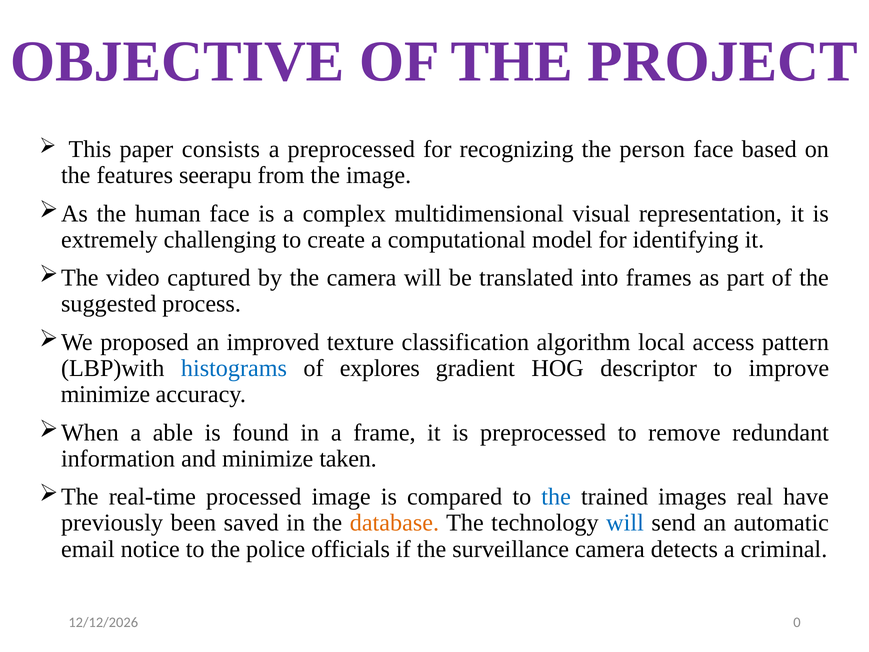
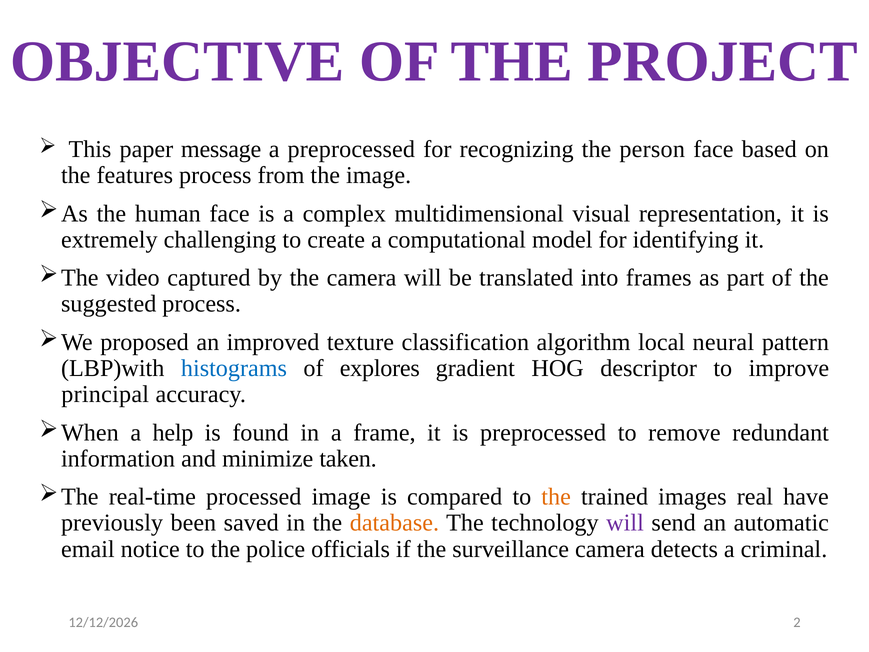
consists: consists -> message
features seerapu: seerapu -> process
access: access -> neural
minimize at (105, 394): minimize -> principal
able: able -> help
the at (556, 497) colour: blue -> orange
will at (625, 523) colour: blue -> purple
0: 0 -> 2
